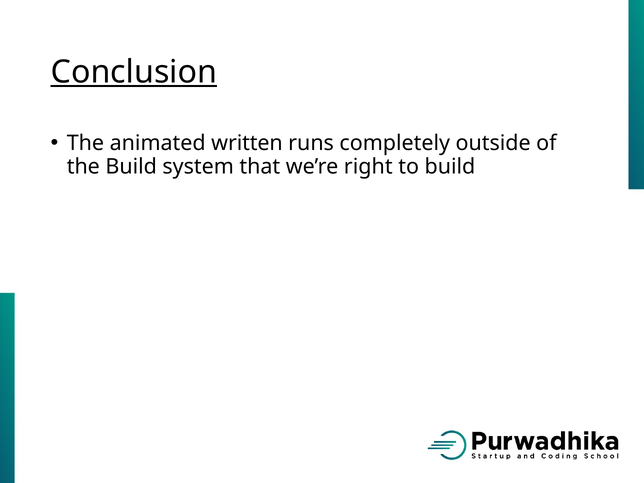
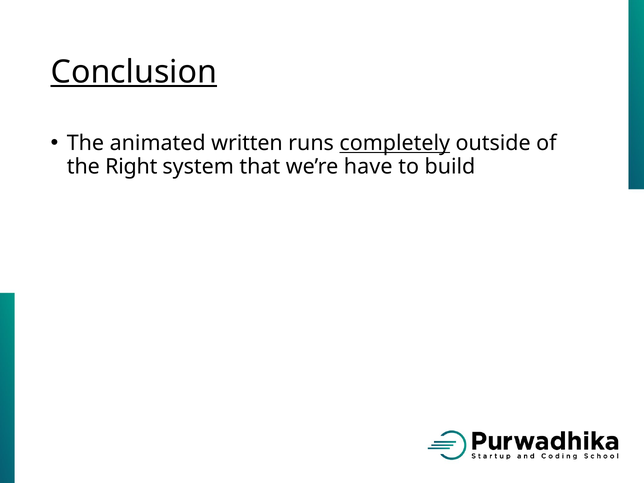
completely underline: none -> present
the Build: Build -> Right
right: right -> have
